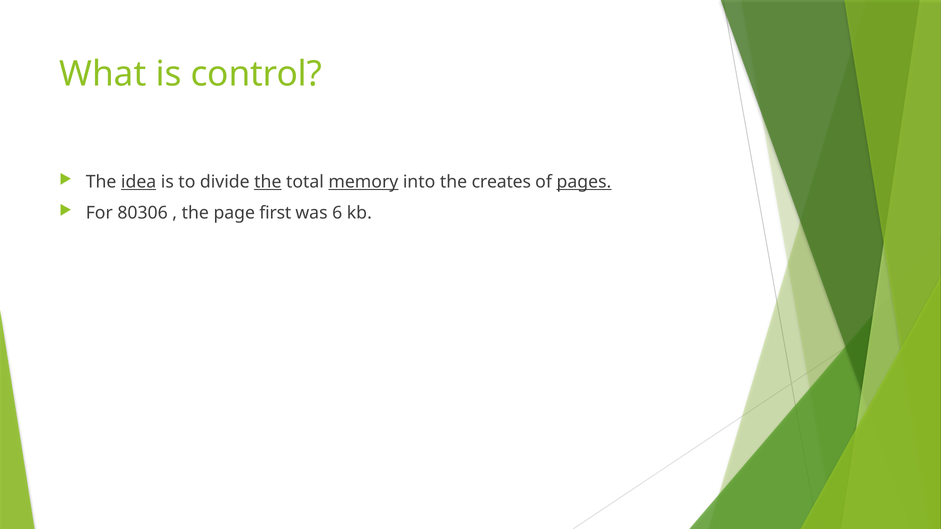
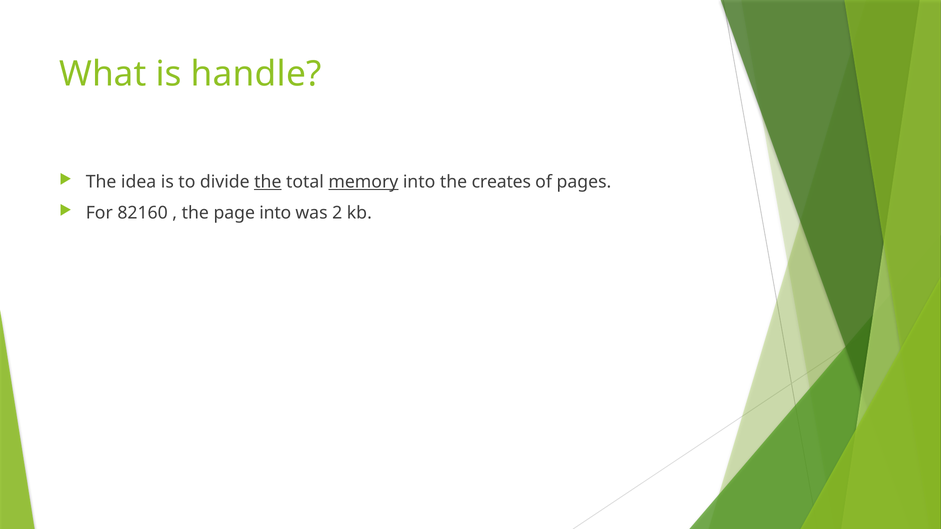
control: control -> handle
idea underline: present -> none
pages underline: present -> none
80306: 80306 -> 82160
page first: first -> into
6: 6 -> 2
